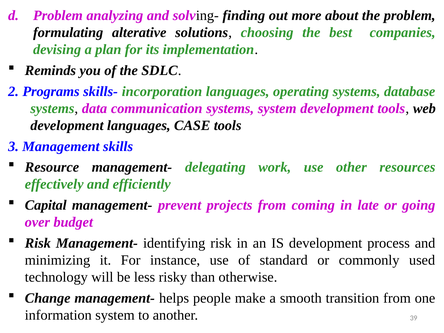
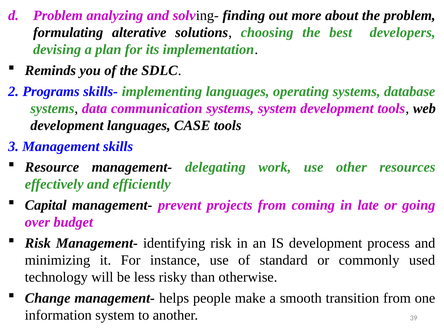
companies: companies -> developers
incorporation: incorporation -> implementing
